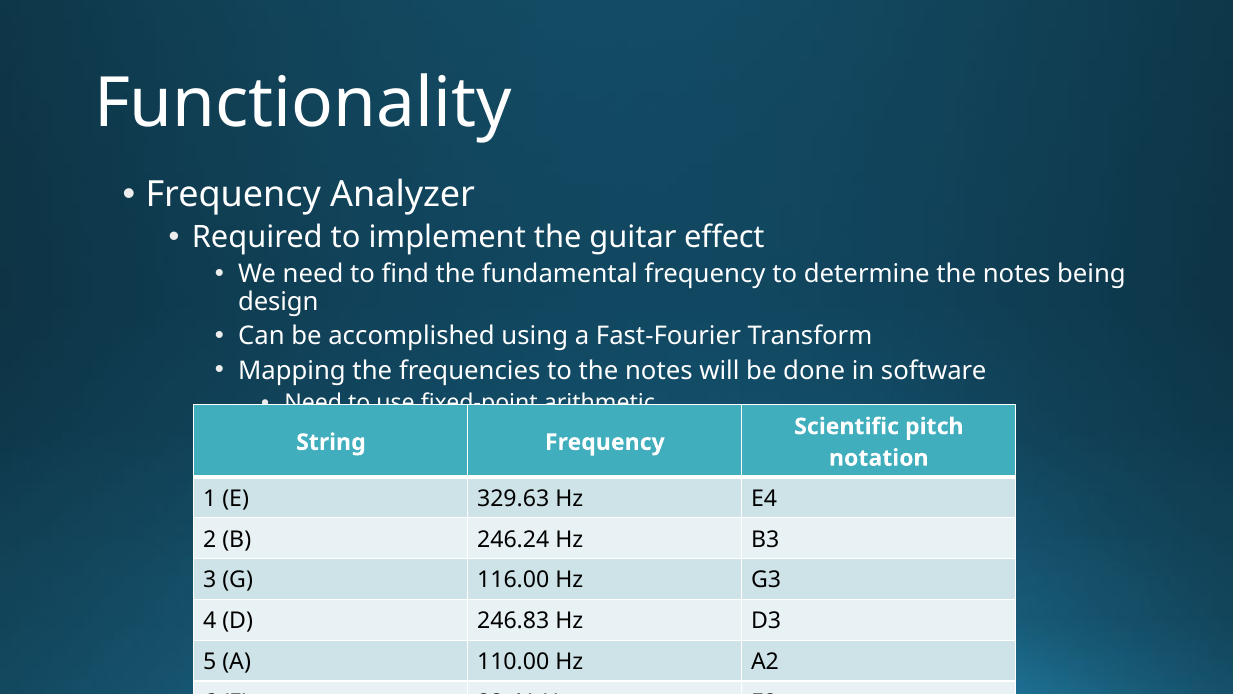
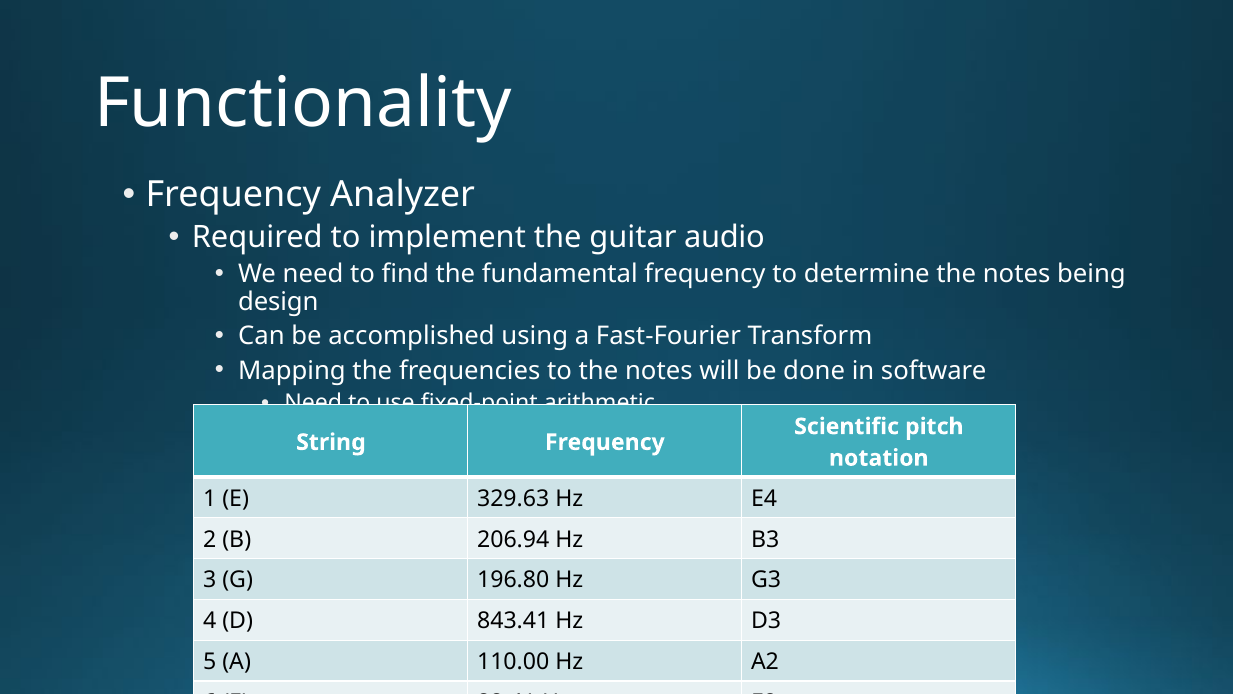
effect: effect -> audio
246.24: 246.24 -> 206.94
116.00: 116.00 -> 196.80
246.83: 246.83 -> 843.41
